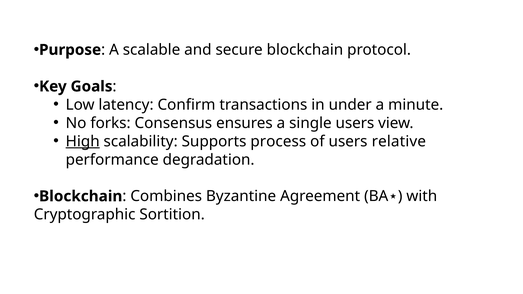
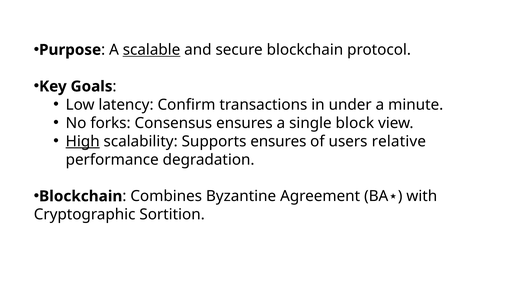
scalable underline: none -> present
single users: users -> block
Supports process: process -> ensures
